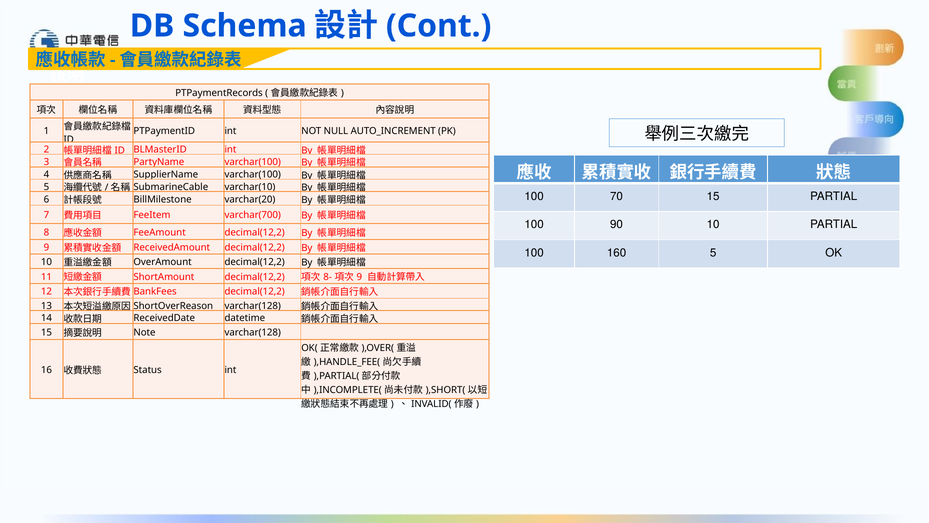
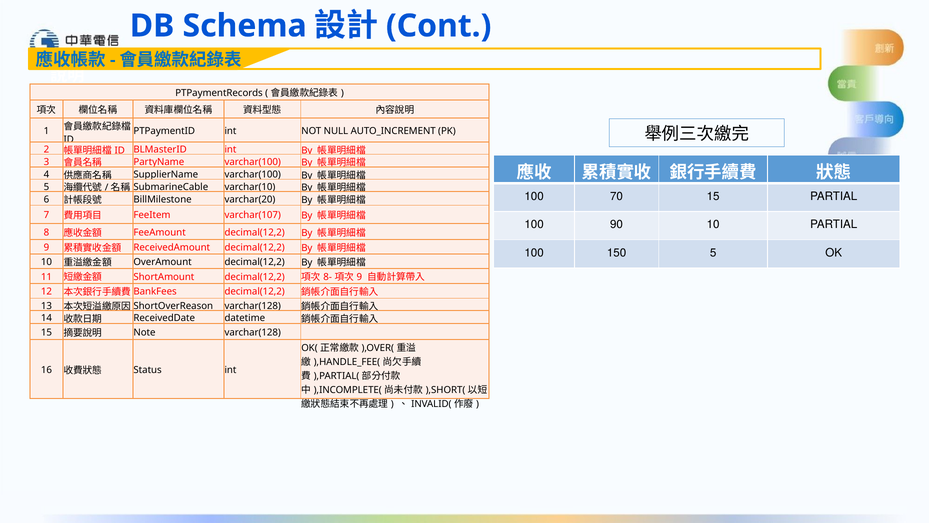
varchar(700: varchar(700 -> varchar(107
160: 160 -> 150
